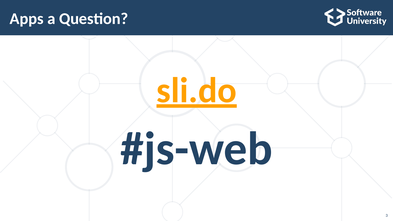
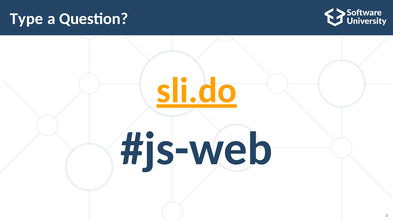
Apps: Apps -> Type
